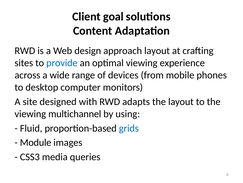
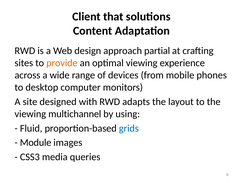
goal: goal -> that
approach layout: layout -> partial
provide colour: blue -> orange
